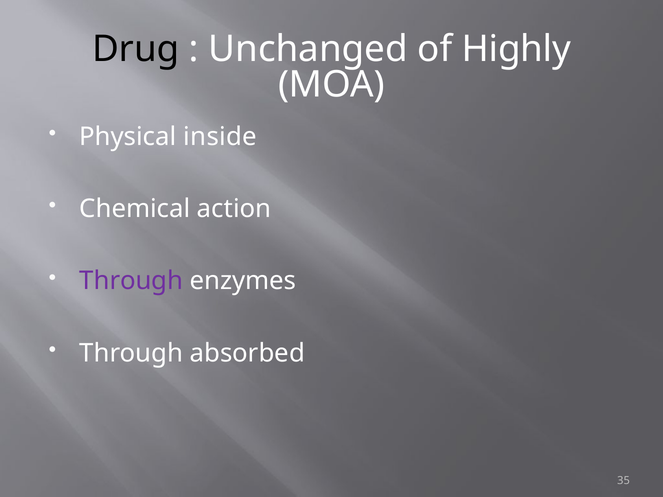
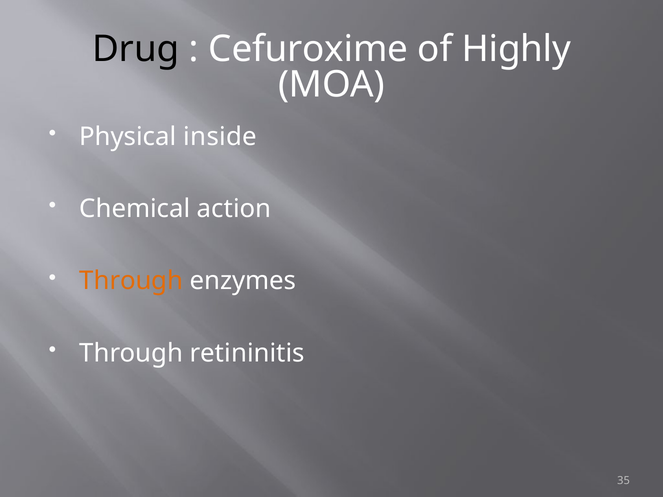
Unchanged: Unchanged -> Cefuroxime
Through at (131, 281) colour: purple -> orange
absorbed: absorbed -> retininitis
